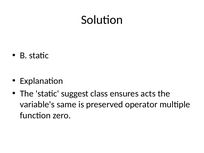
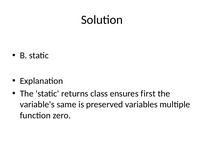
suggest: suggest -> returns
acts: acts -> first
operator: operator -> variables
